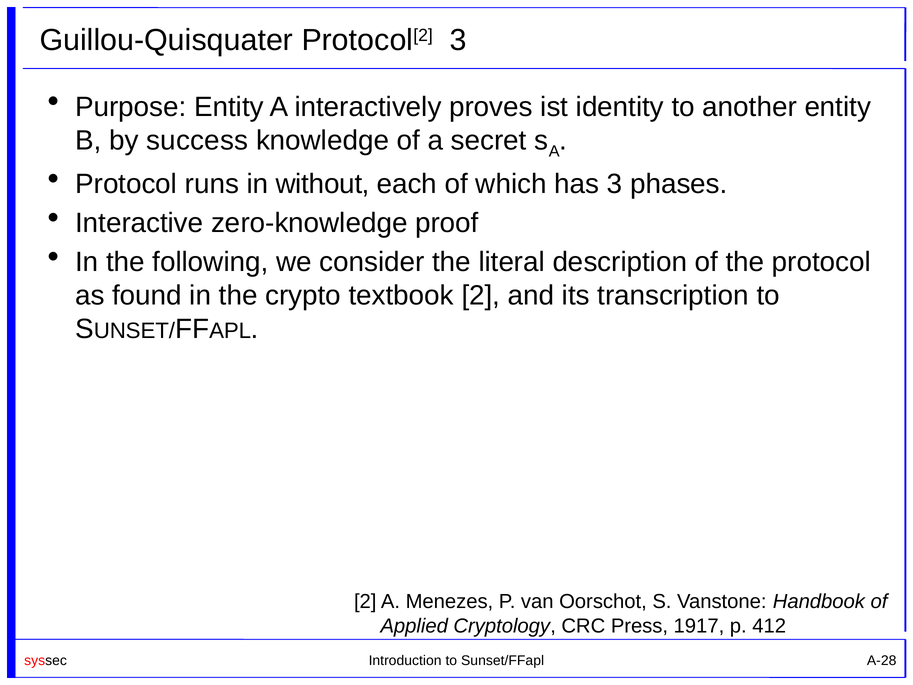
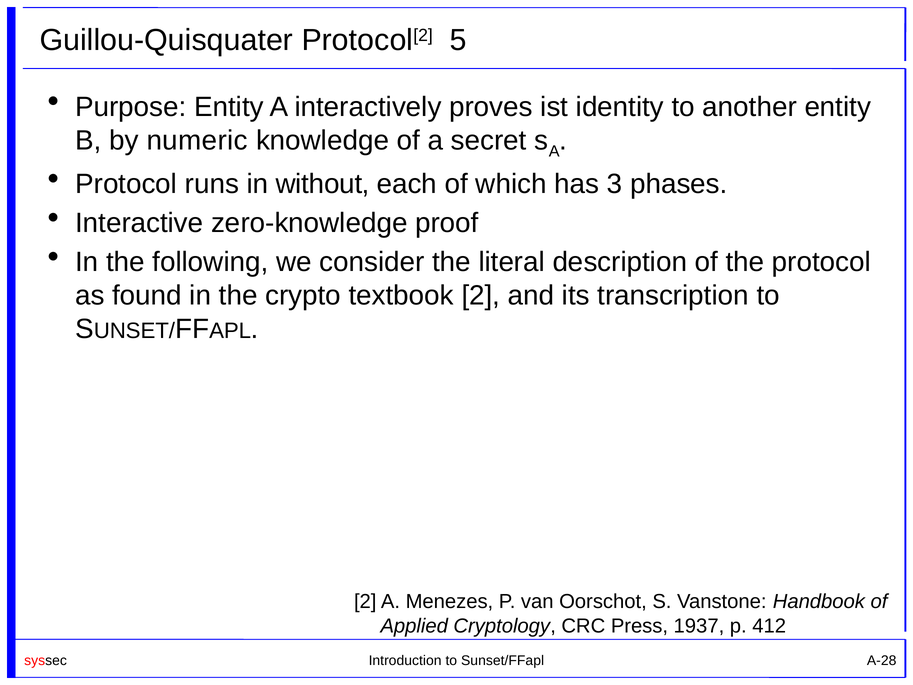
Protocol[2 3: 3 -> 5
success: success -> numeric
1917: 1917 -> 1937
